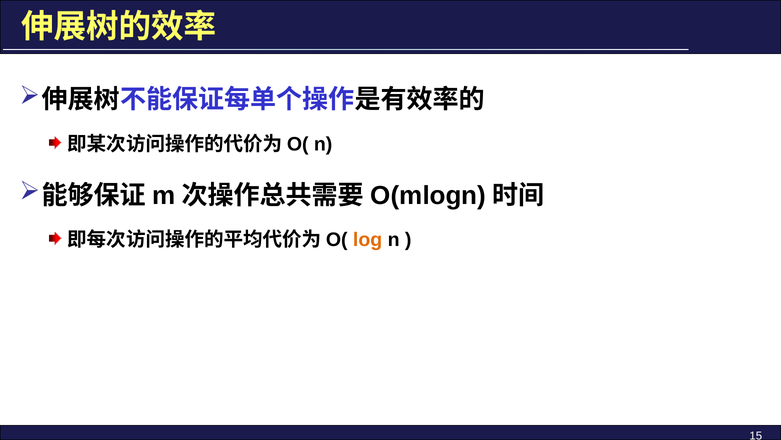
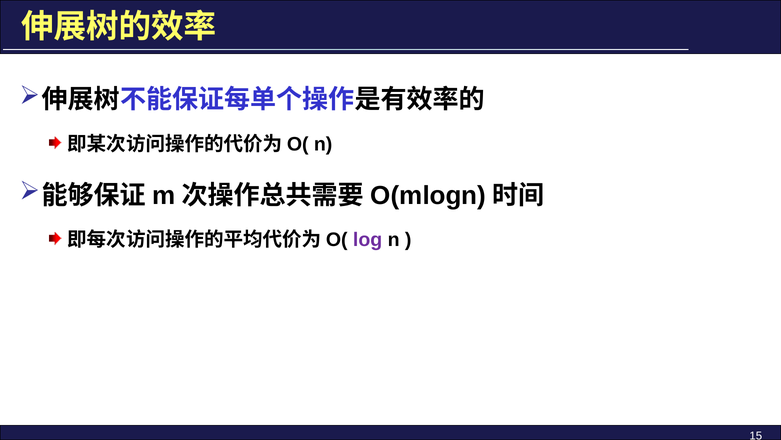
log colour: orange -> purple
